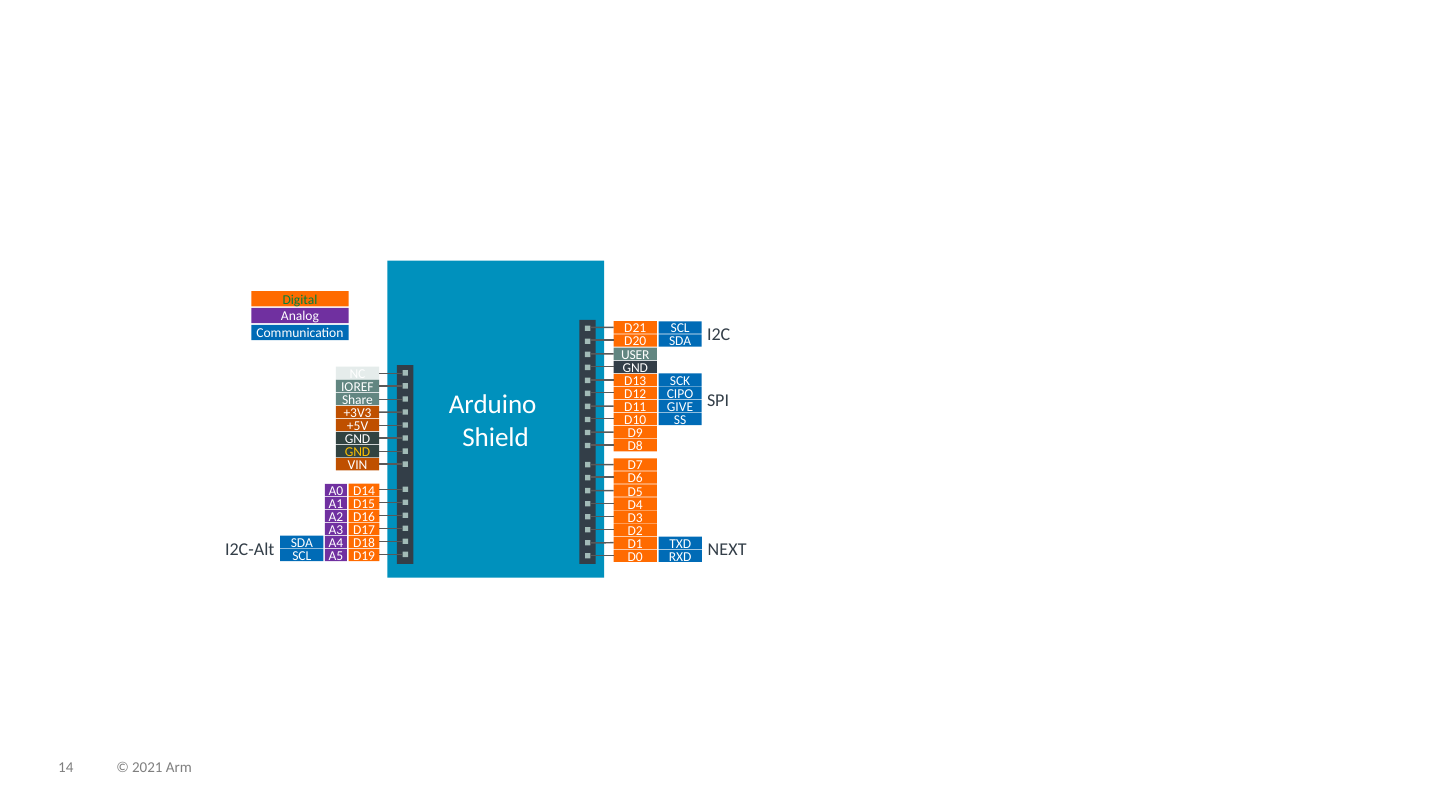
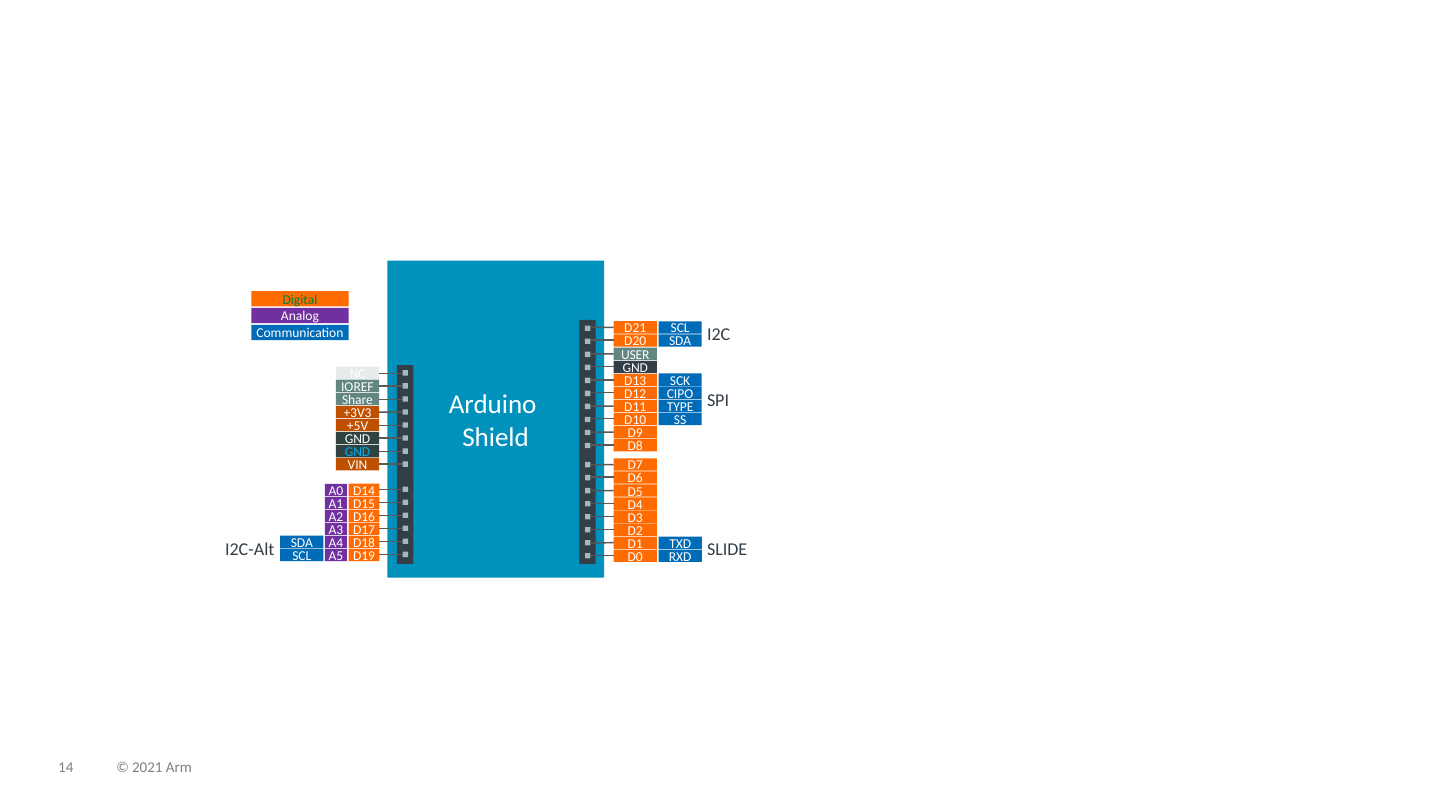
GIVE: GIVE -> TYPE
GND at (358, 452) colour: yellow -> light blue
NEXT: NEXT -> SLIDE
